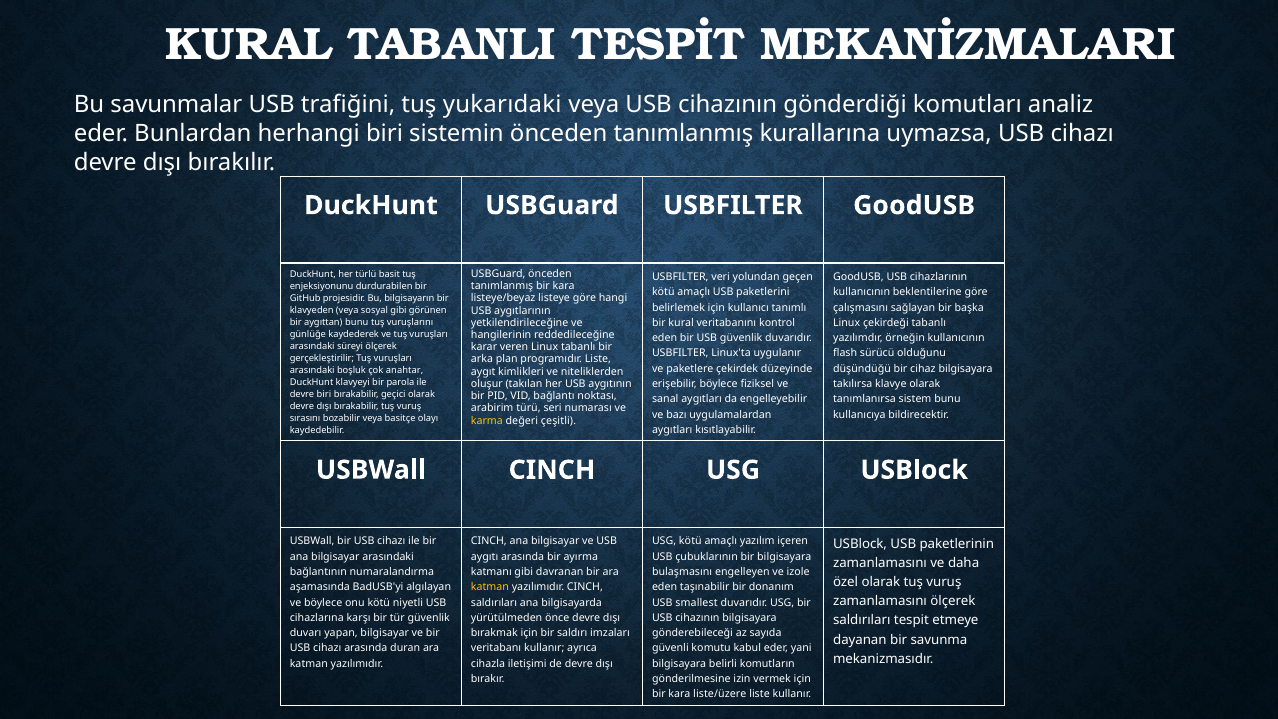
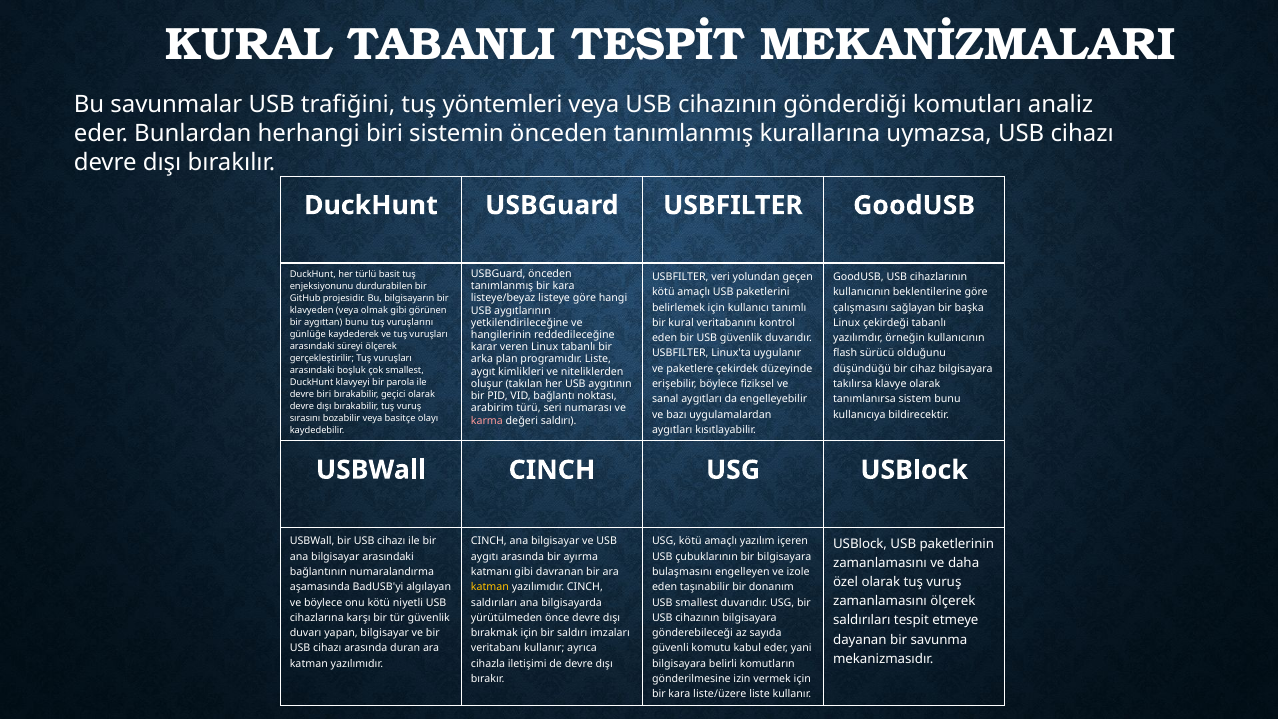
yukarıdaki: yukarıdaki -> yöntemleri
sosyal: sosyal -> olmak
çok anahtar: anahtar -> smallest
karma colour: yellow -> pink
değeri çeşitli: çeşitli -> saldırı
